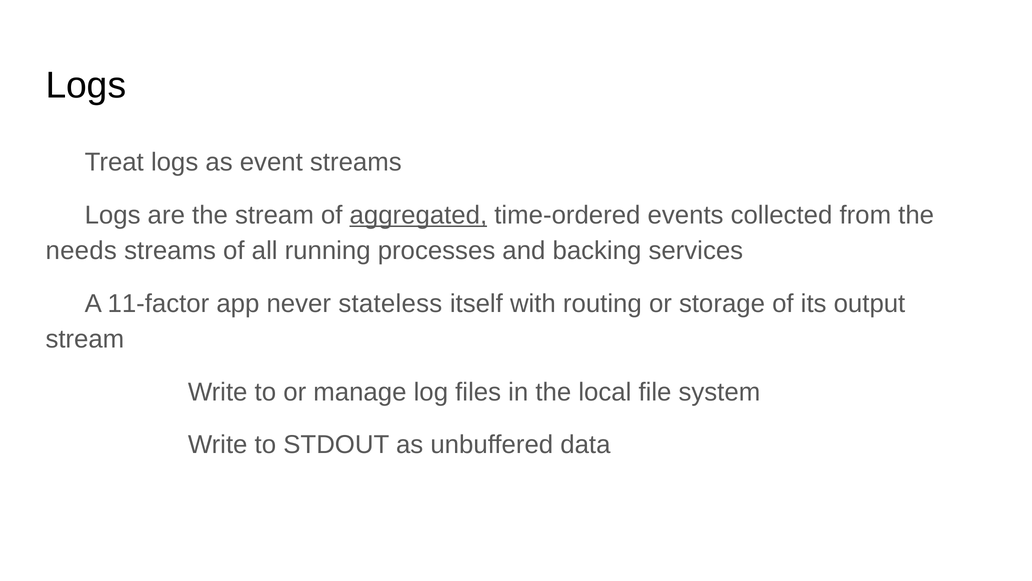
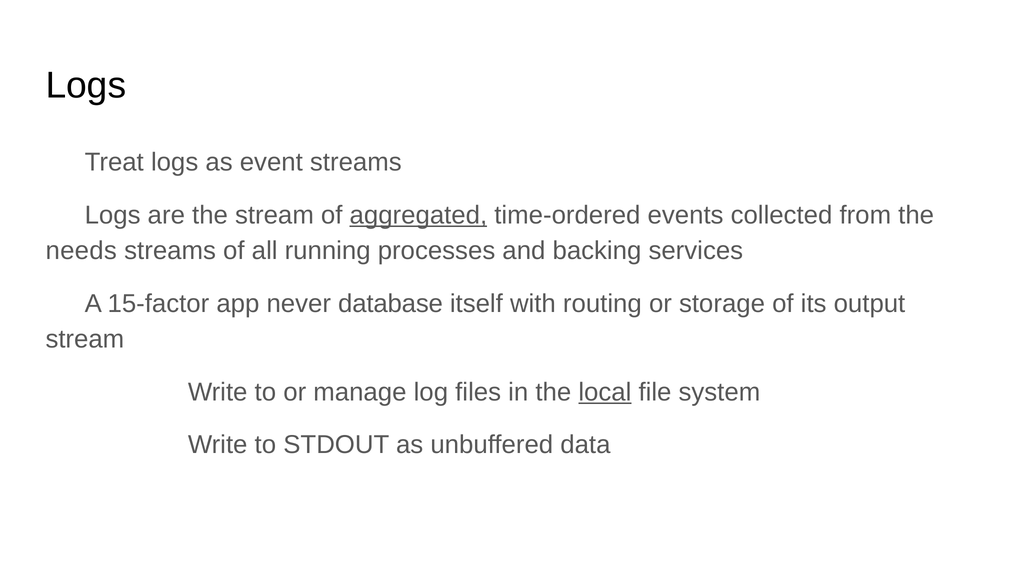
11-factor: 11-factor -> 15-factor
stateless: stateless -> database
local underline: none -> present
